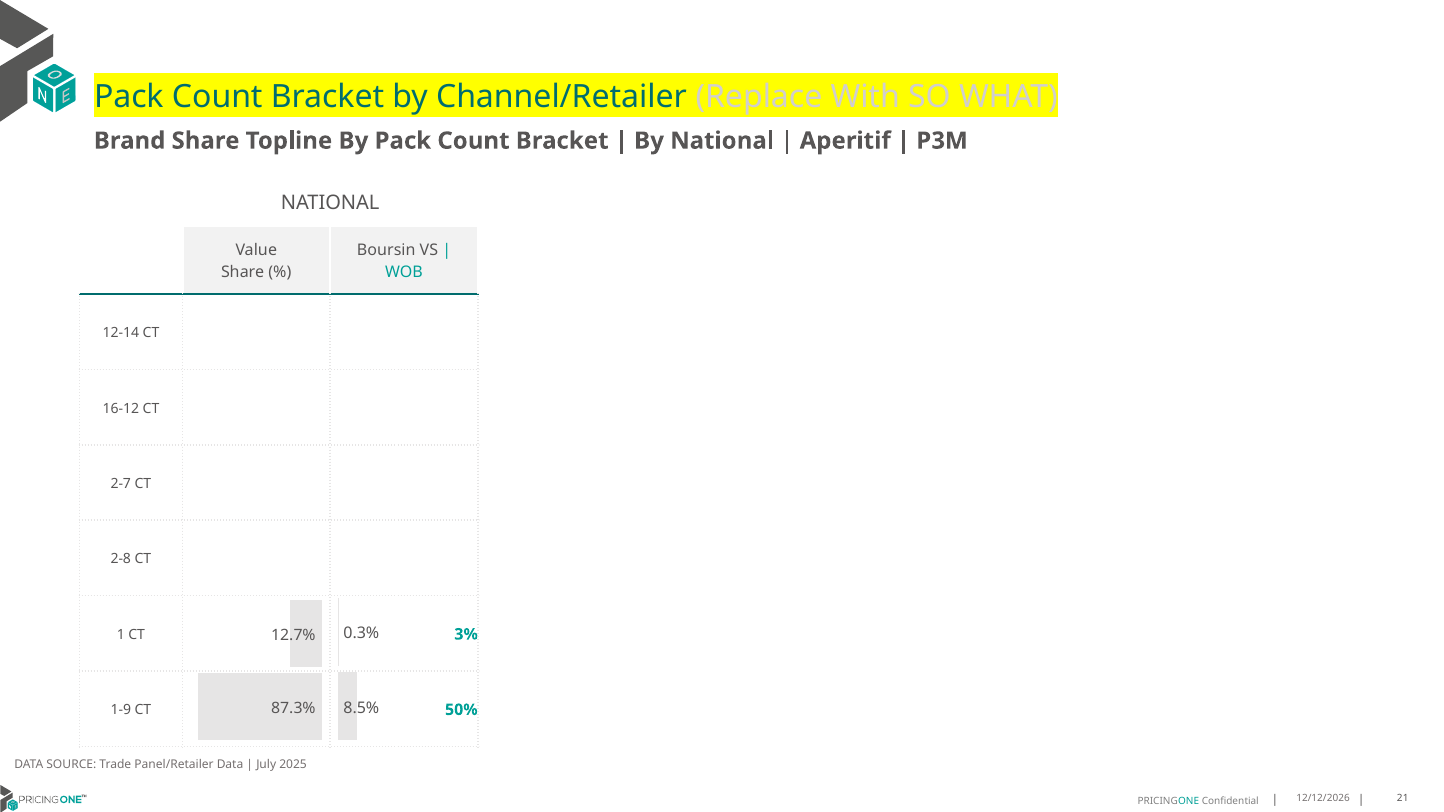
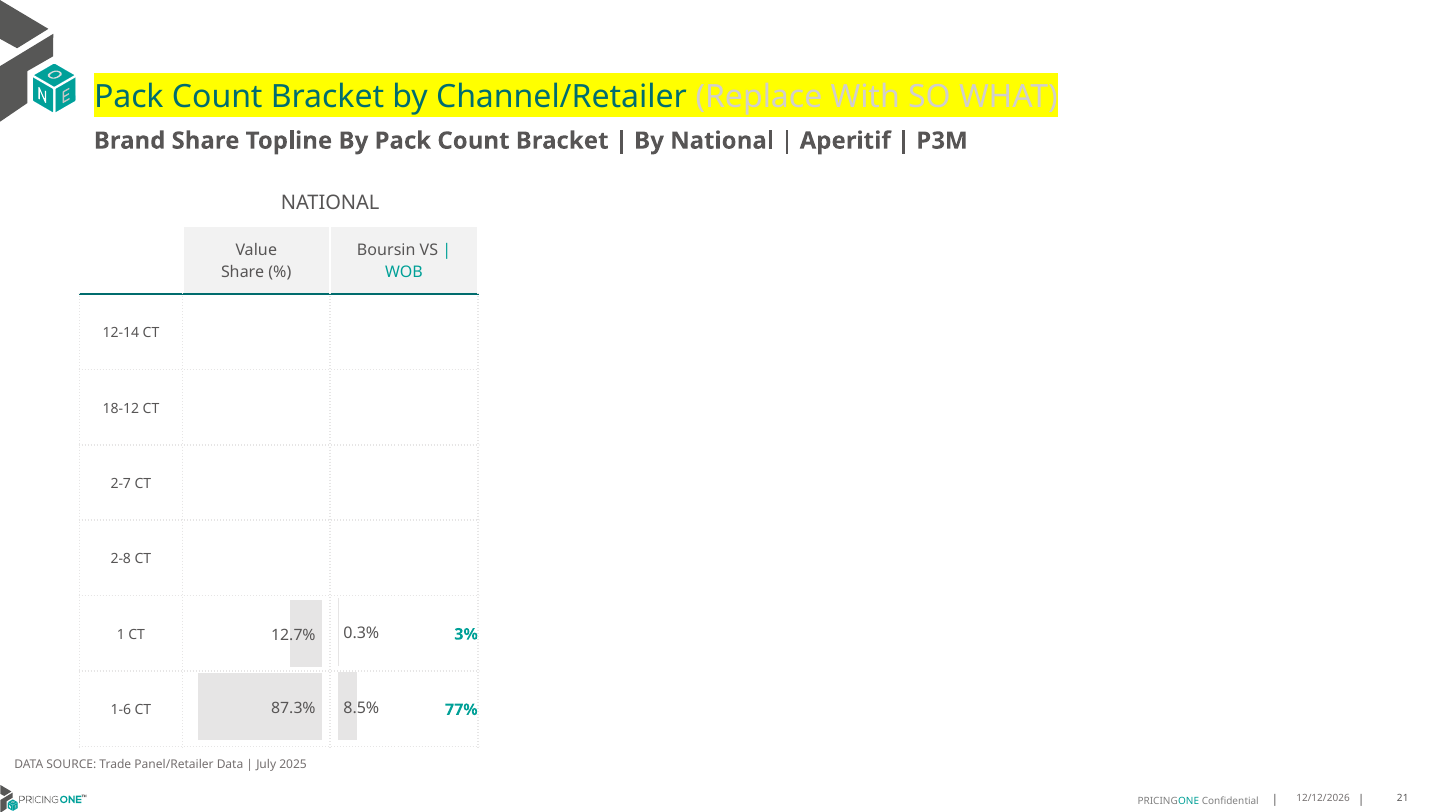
16-12: 16-12 -> 18-12
1-9: 1-9 -> 1-6
50%: 50% -> 77%
